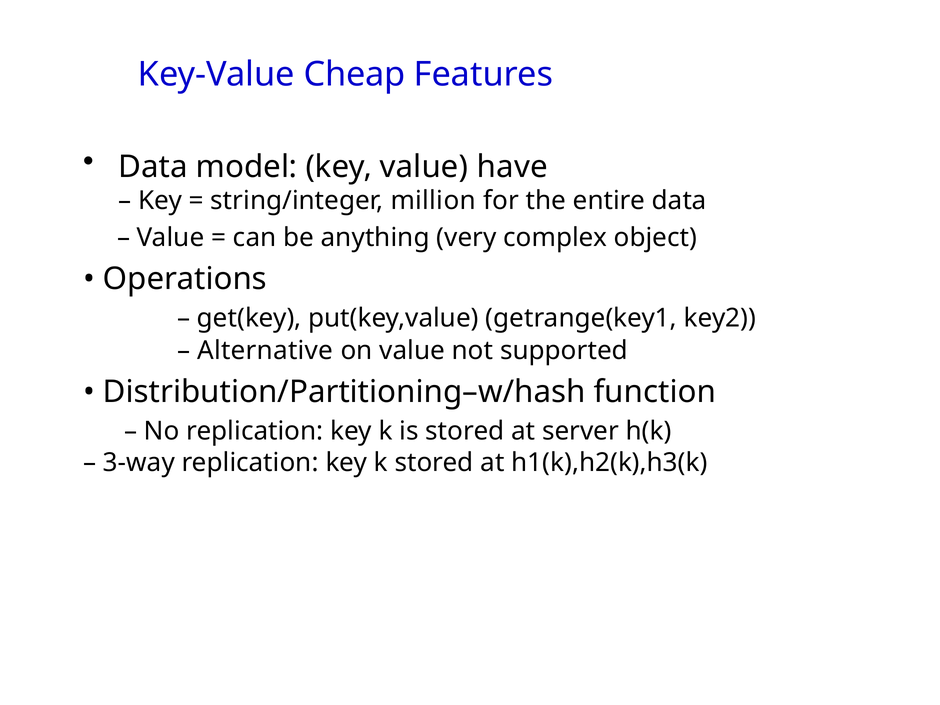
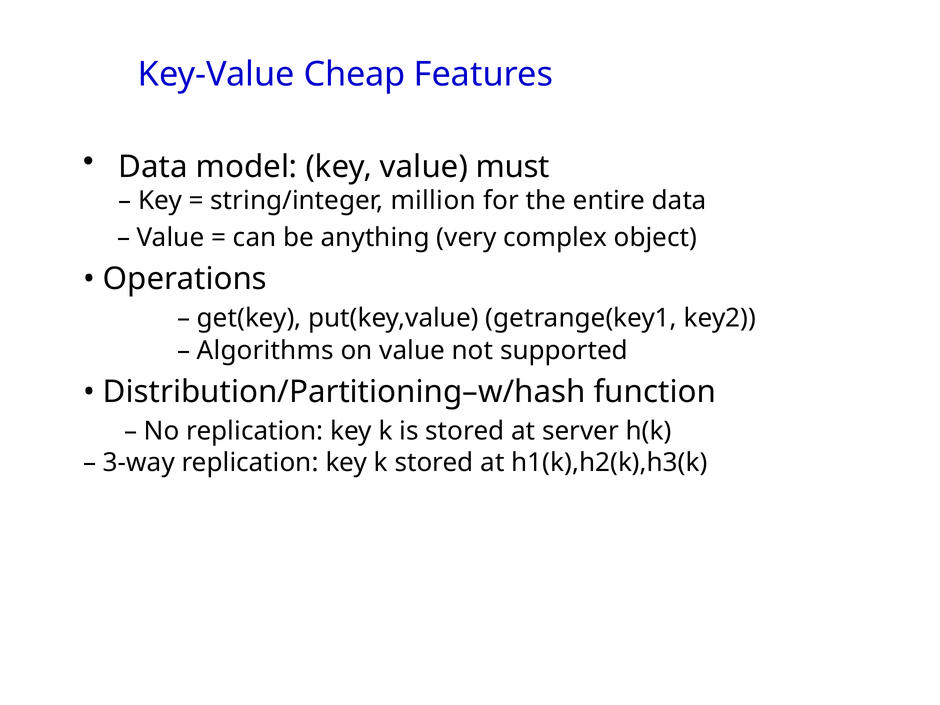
have: have -> must
Alternative: Alternative -> Algorithms
